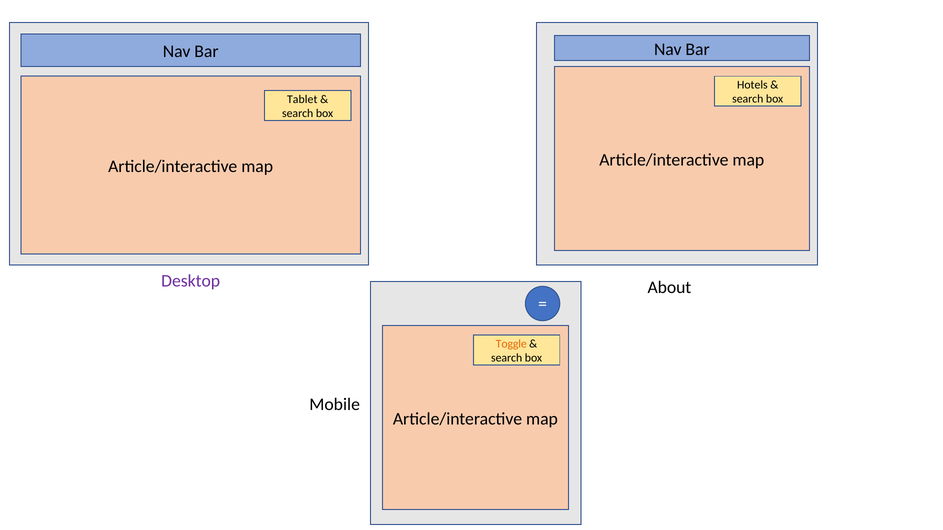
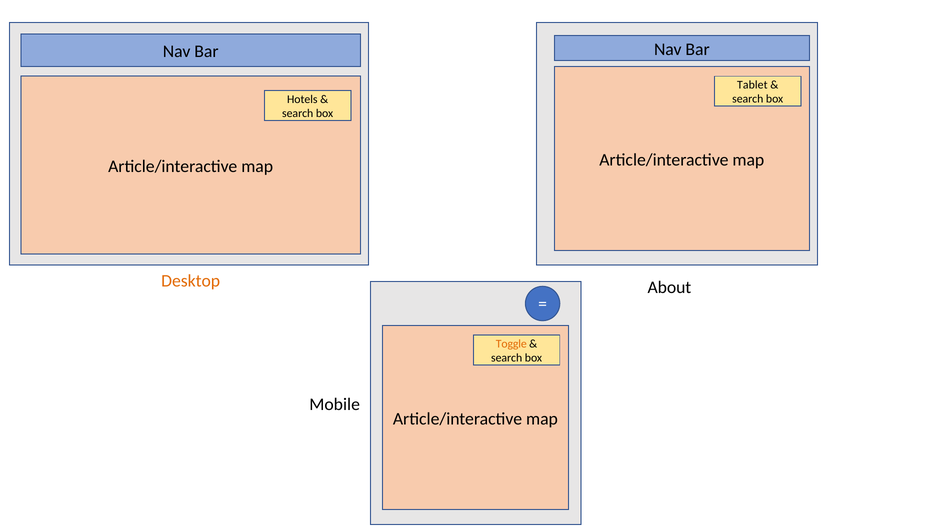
Hotels: Hotels -> Tablet
Tablet: Tablet -> Hotels
Desktop colour: purple -> orange
